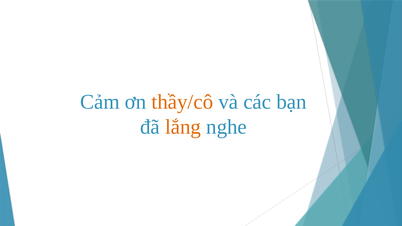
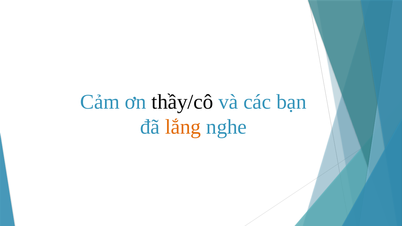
thầy/cô colour: orange -> black
